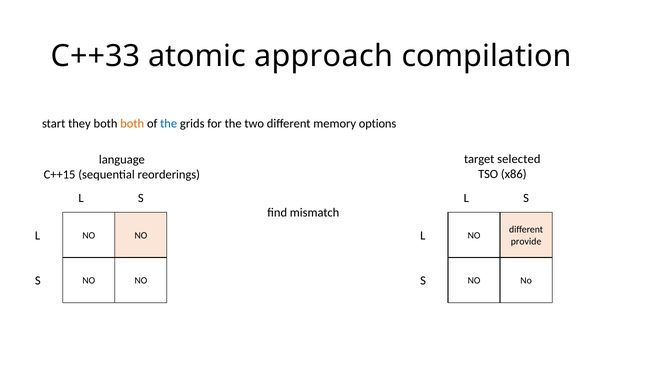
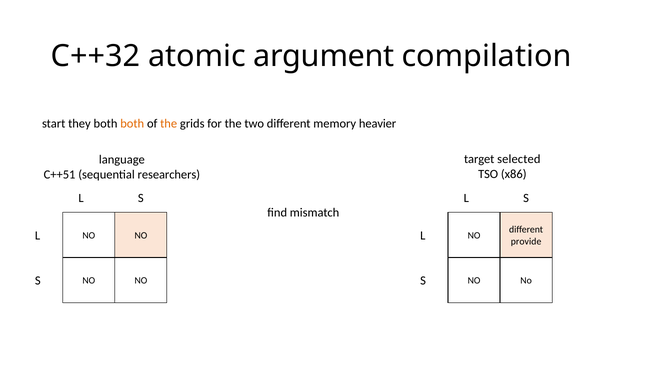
C++33: C++33 -> C++32
approach: approach -> argument
the at (169, 124) colour: blue -> orange
options: options -> heavier
C++15: C++15 -> C++51
reorderings: reorderings -> researchers
